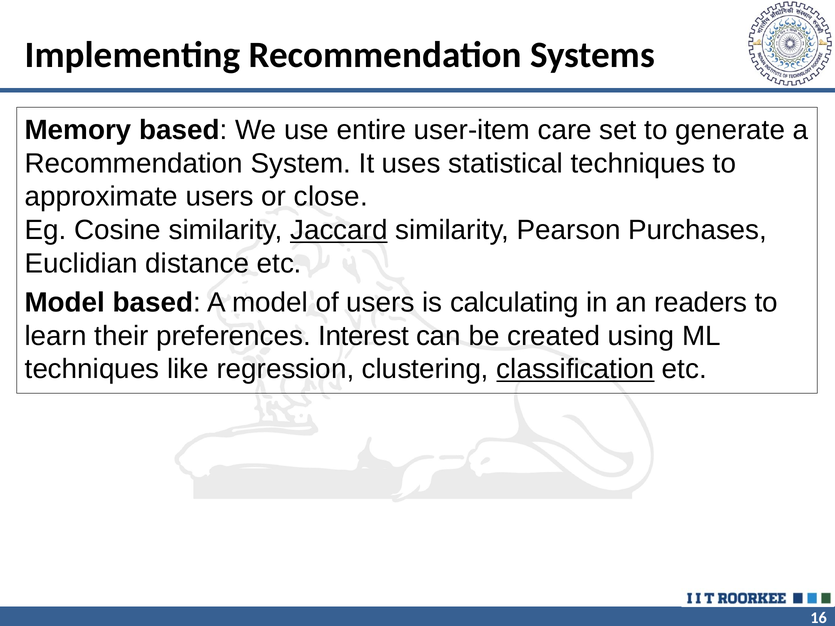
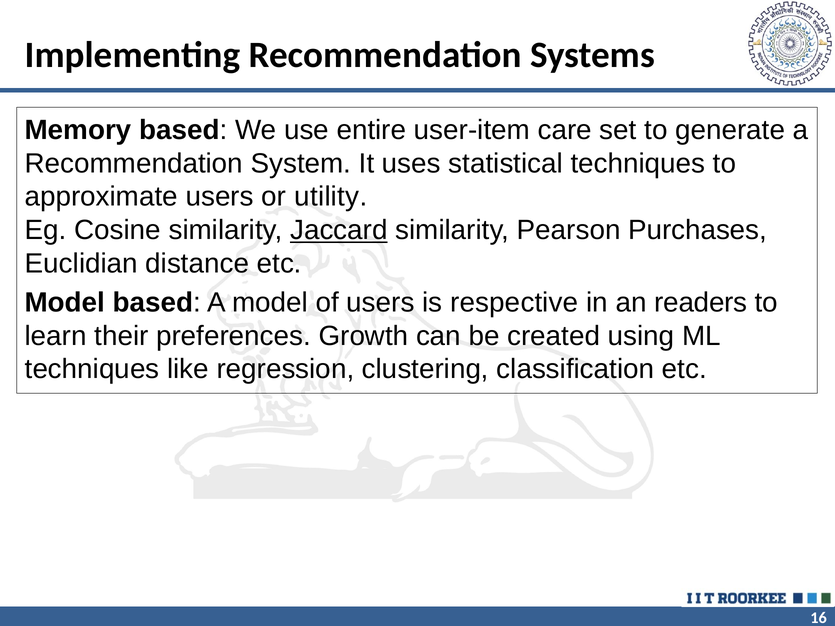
close: close -> utility
calculating: calculating -> respective
Interest: Interest -> Growth
classification underline: present -> none
